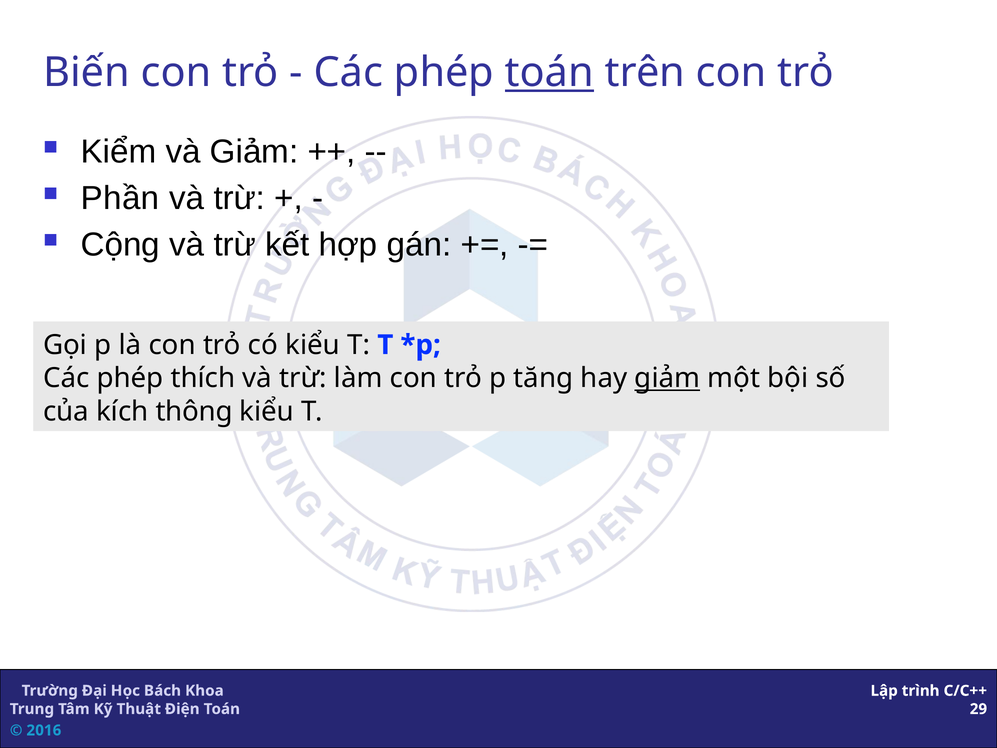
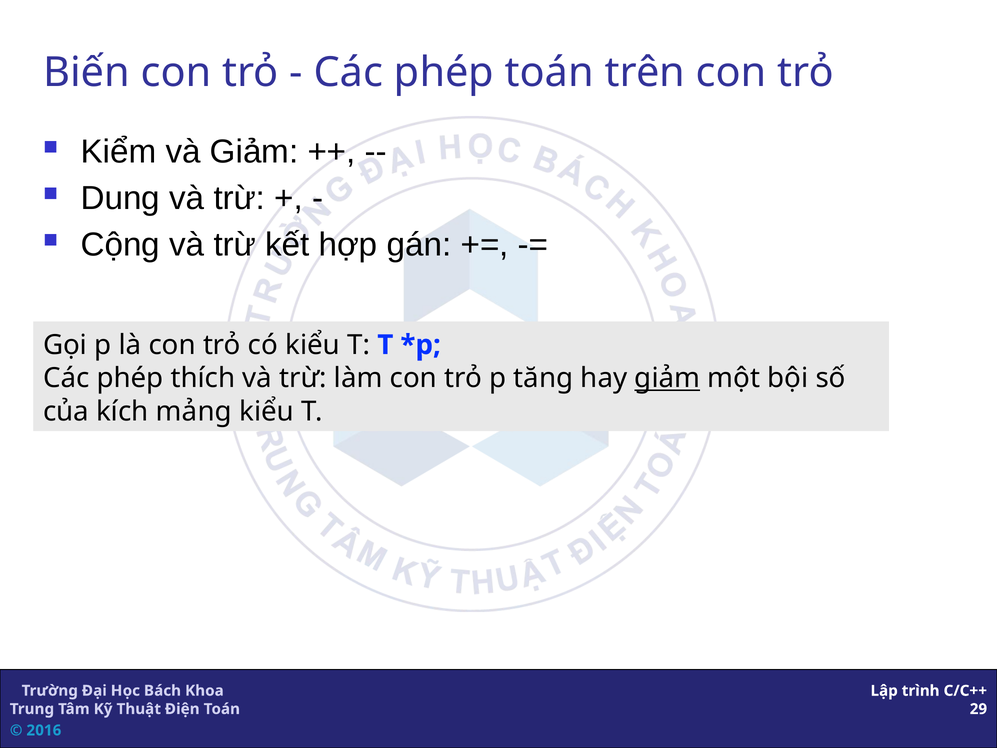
toán underline: present -> none
Phần: Phần -> Dung
thông: thông -> mảng
